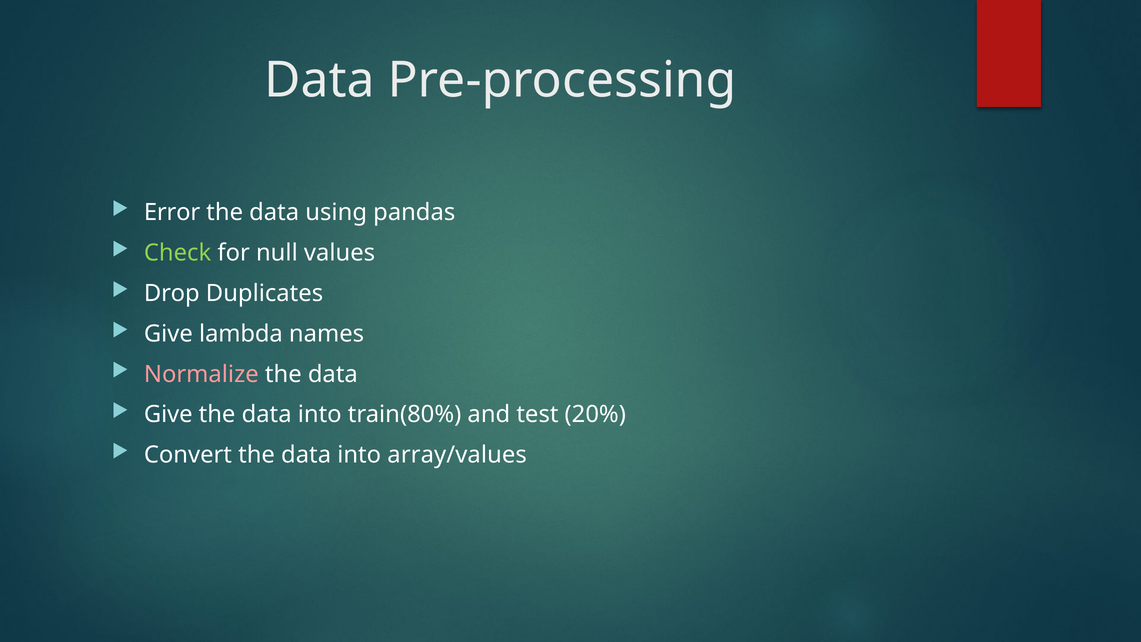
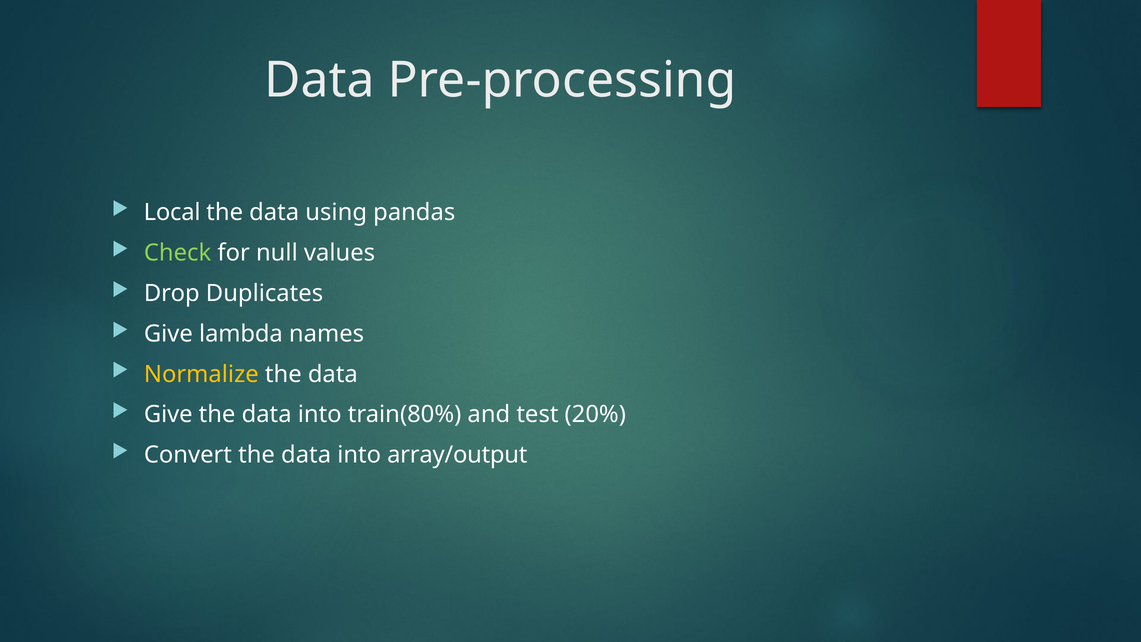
Error: Error -> Local
Normalize colour: pink -> yellow
array/values: array/values -> array/output
